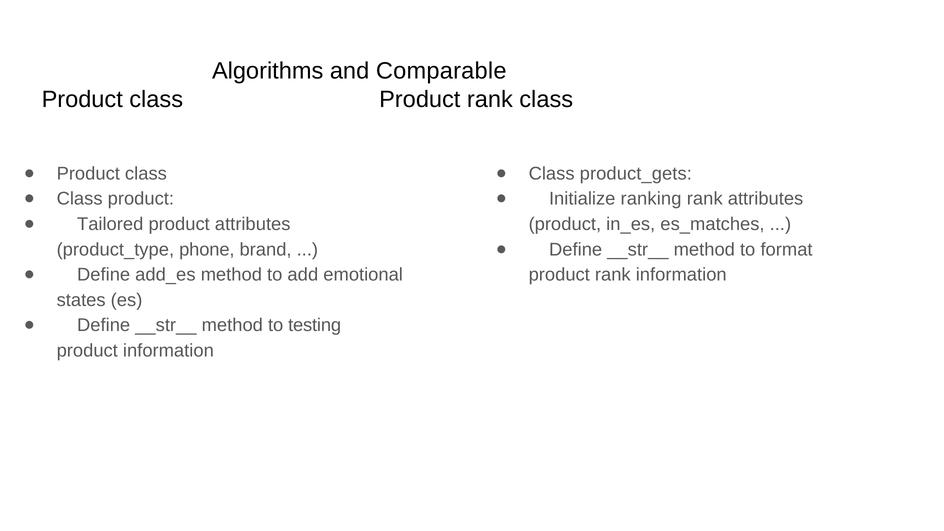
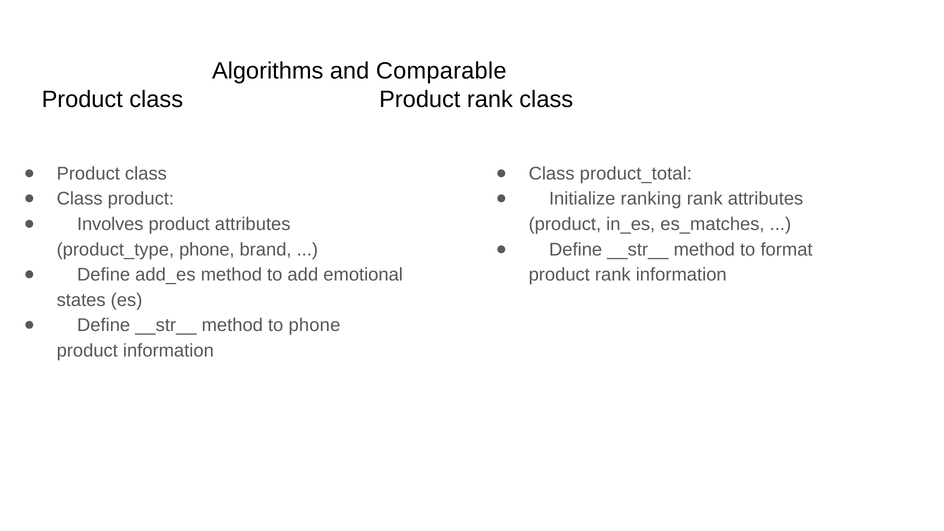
product_gets: product_gets -> product_total
Tailored: Tailored -> Involves
to testing: testing -> phone
